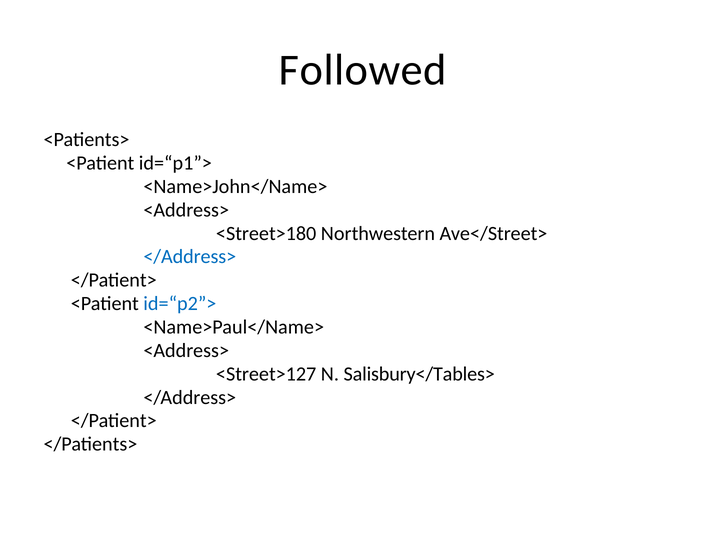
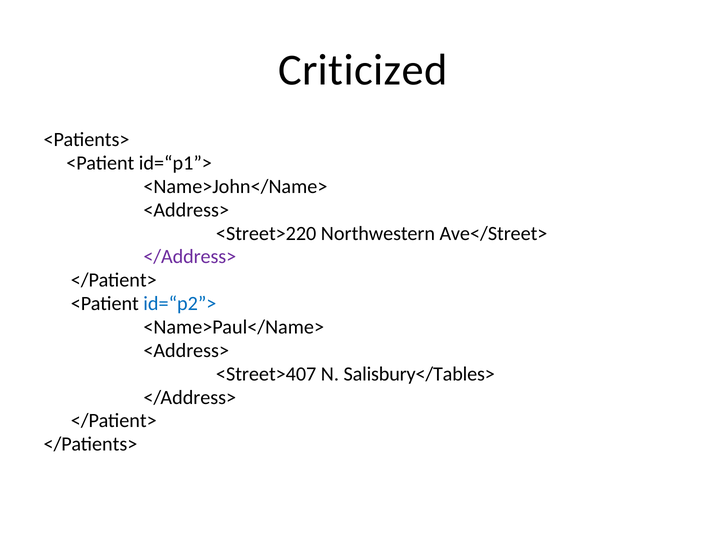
Followed: Followed -> Criticized
<Street>180: <Street>180 -> <Street>220
</Address> at (190, 257) colour: blue -> purple
<Street>127: <Street>127 -> <Street>407
